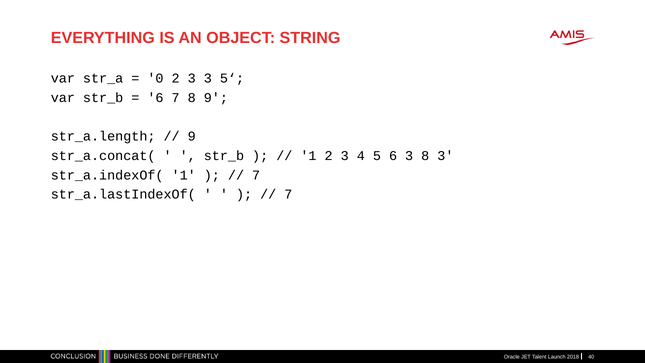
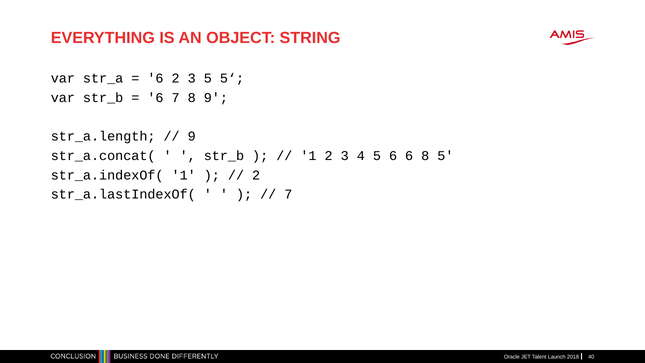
0 at (155, 78): 0 -> 6
3 3: 3 -> 5
6 3: 3 -> 6
8 3: 3 -> 5
7 at (256, 175): 7 -> 2
